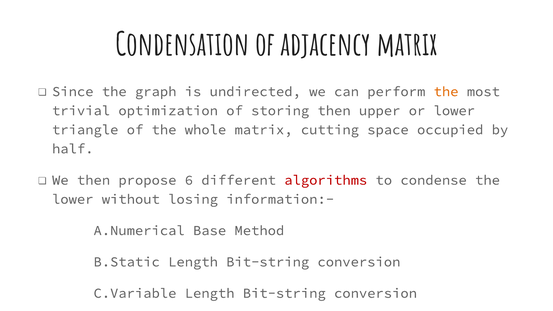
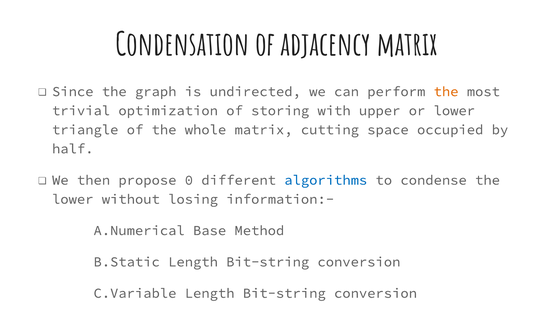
storing then: then -> with
6: 6 -> 0
algorithms colour: red -> blue
